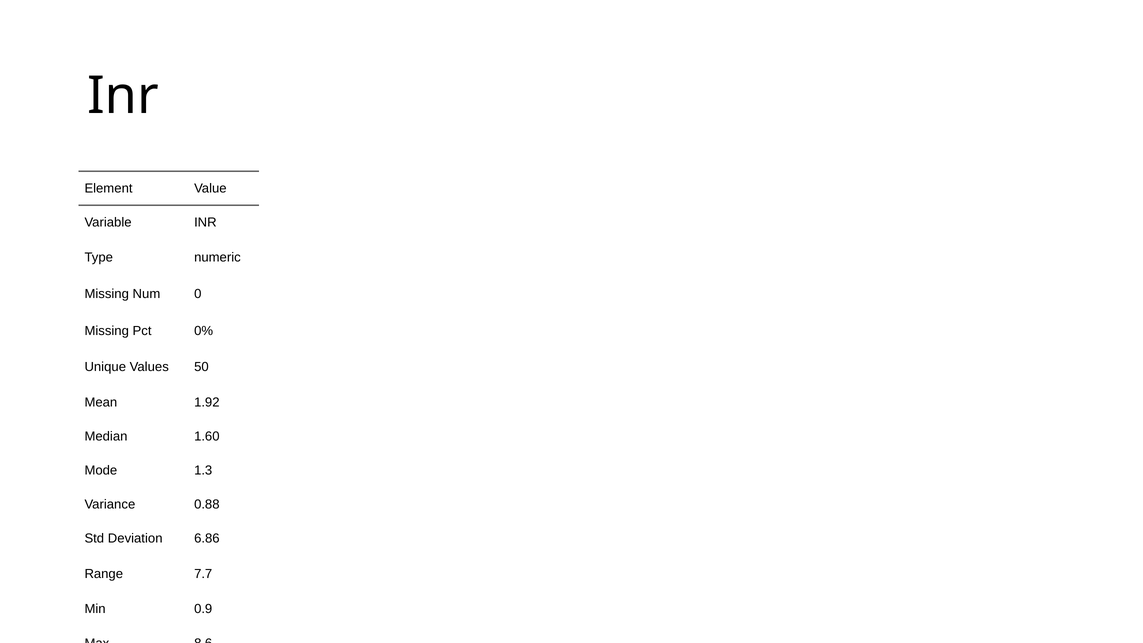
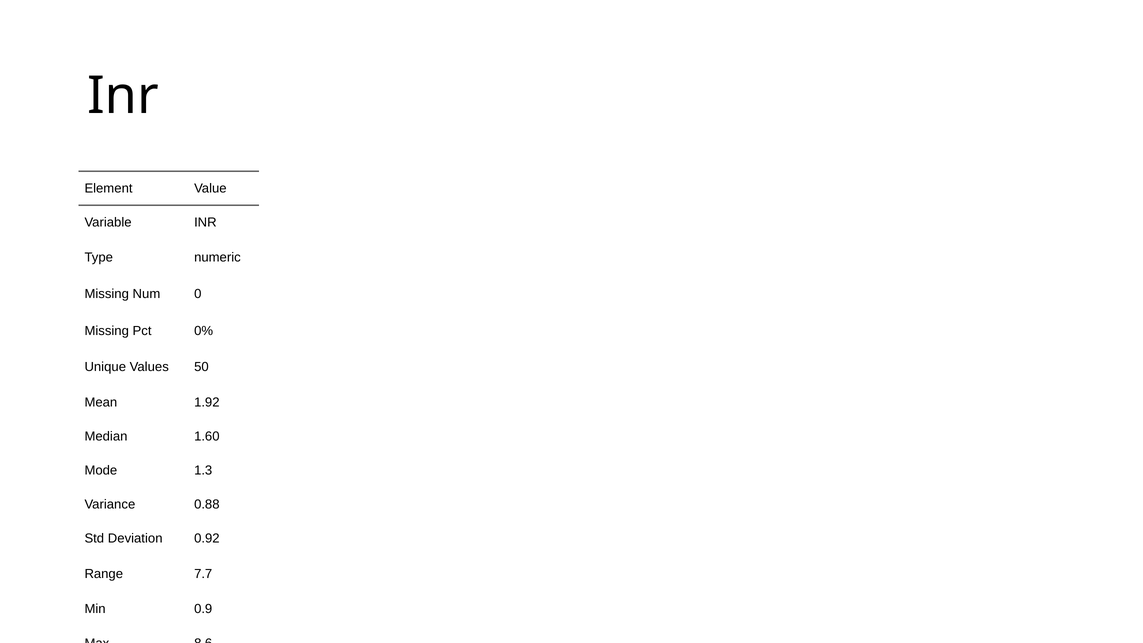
6.86: 6.86 -> 0.92
